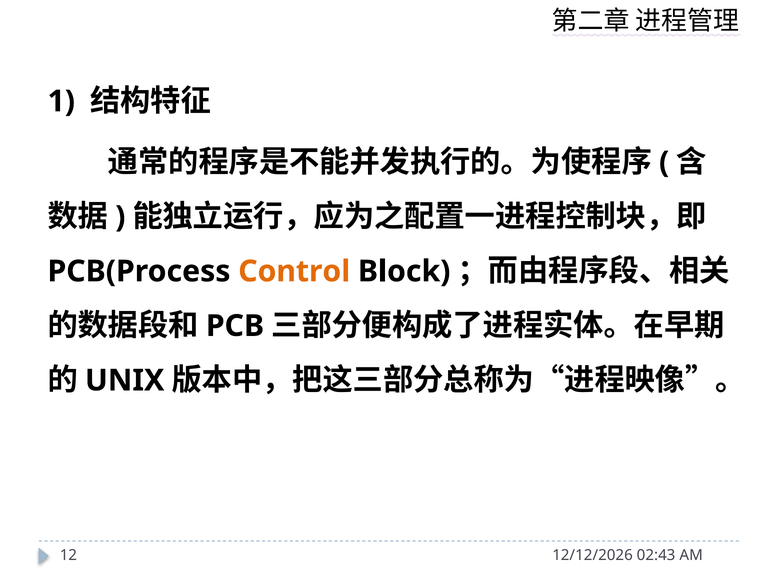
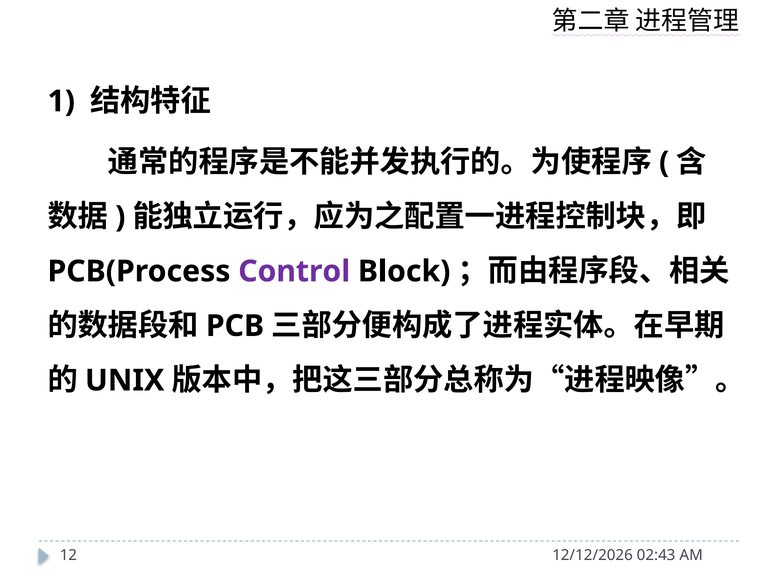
Control colour: orange -> purple
